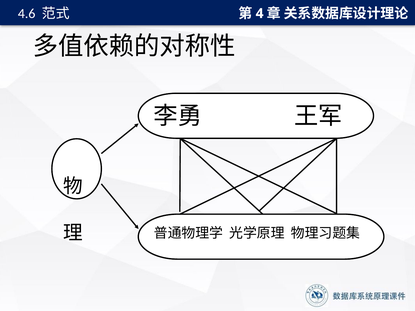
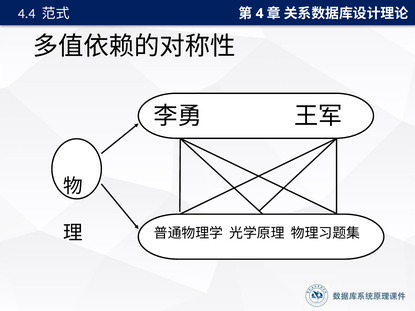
4.6: 4.6 -> 4.4
